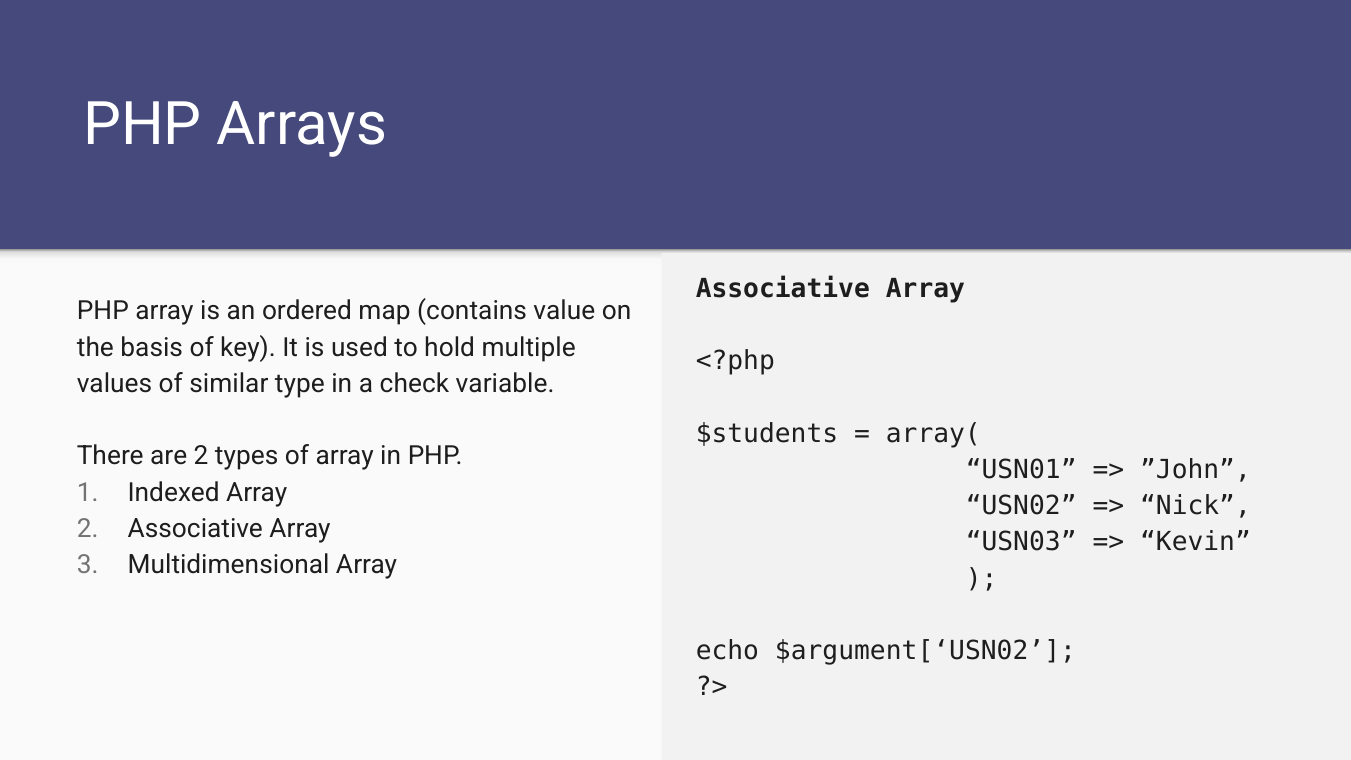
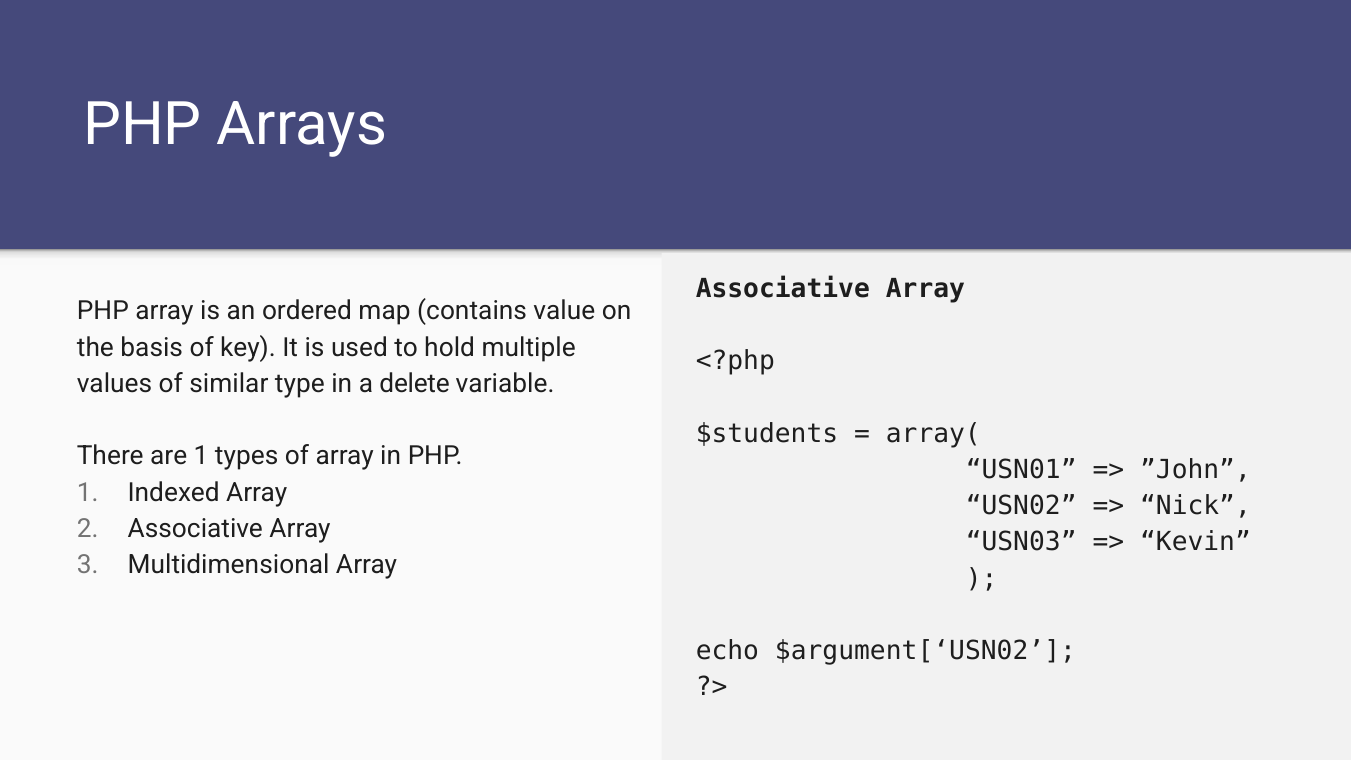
check: check -> delete
are 2: 2 -> 1
